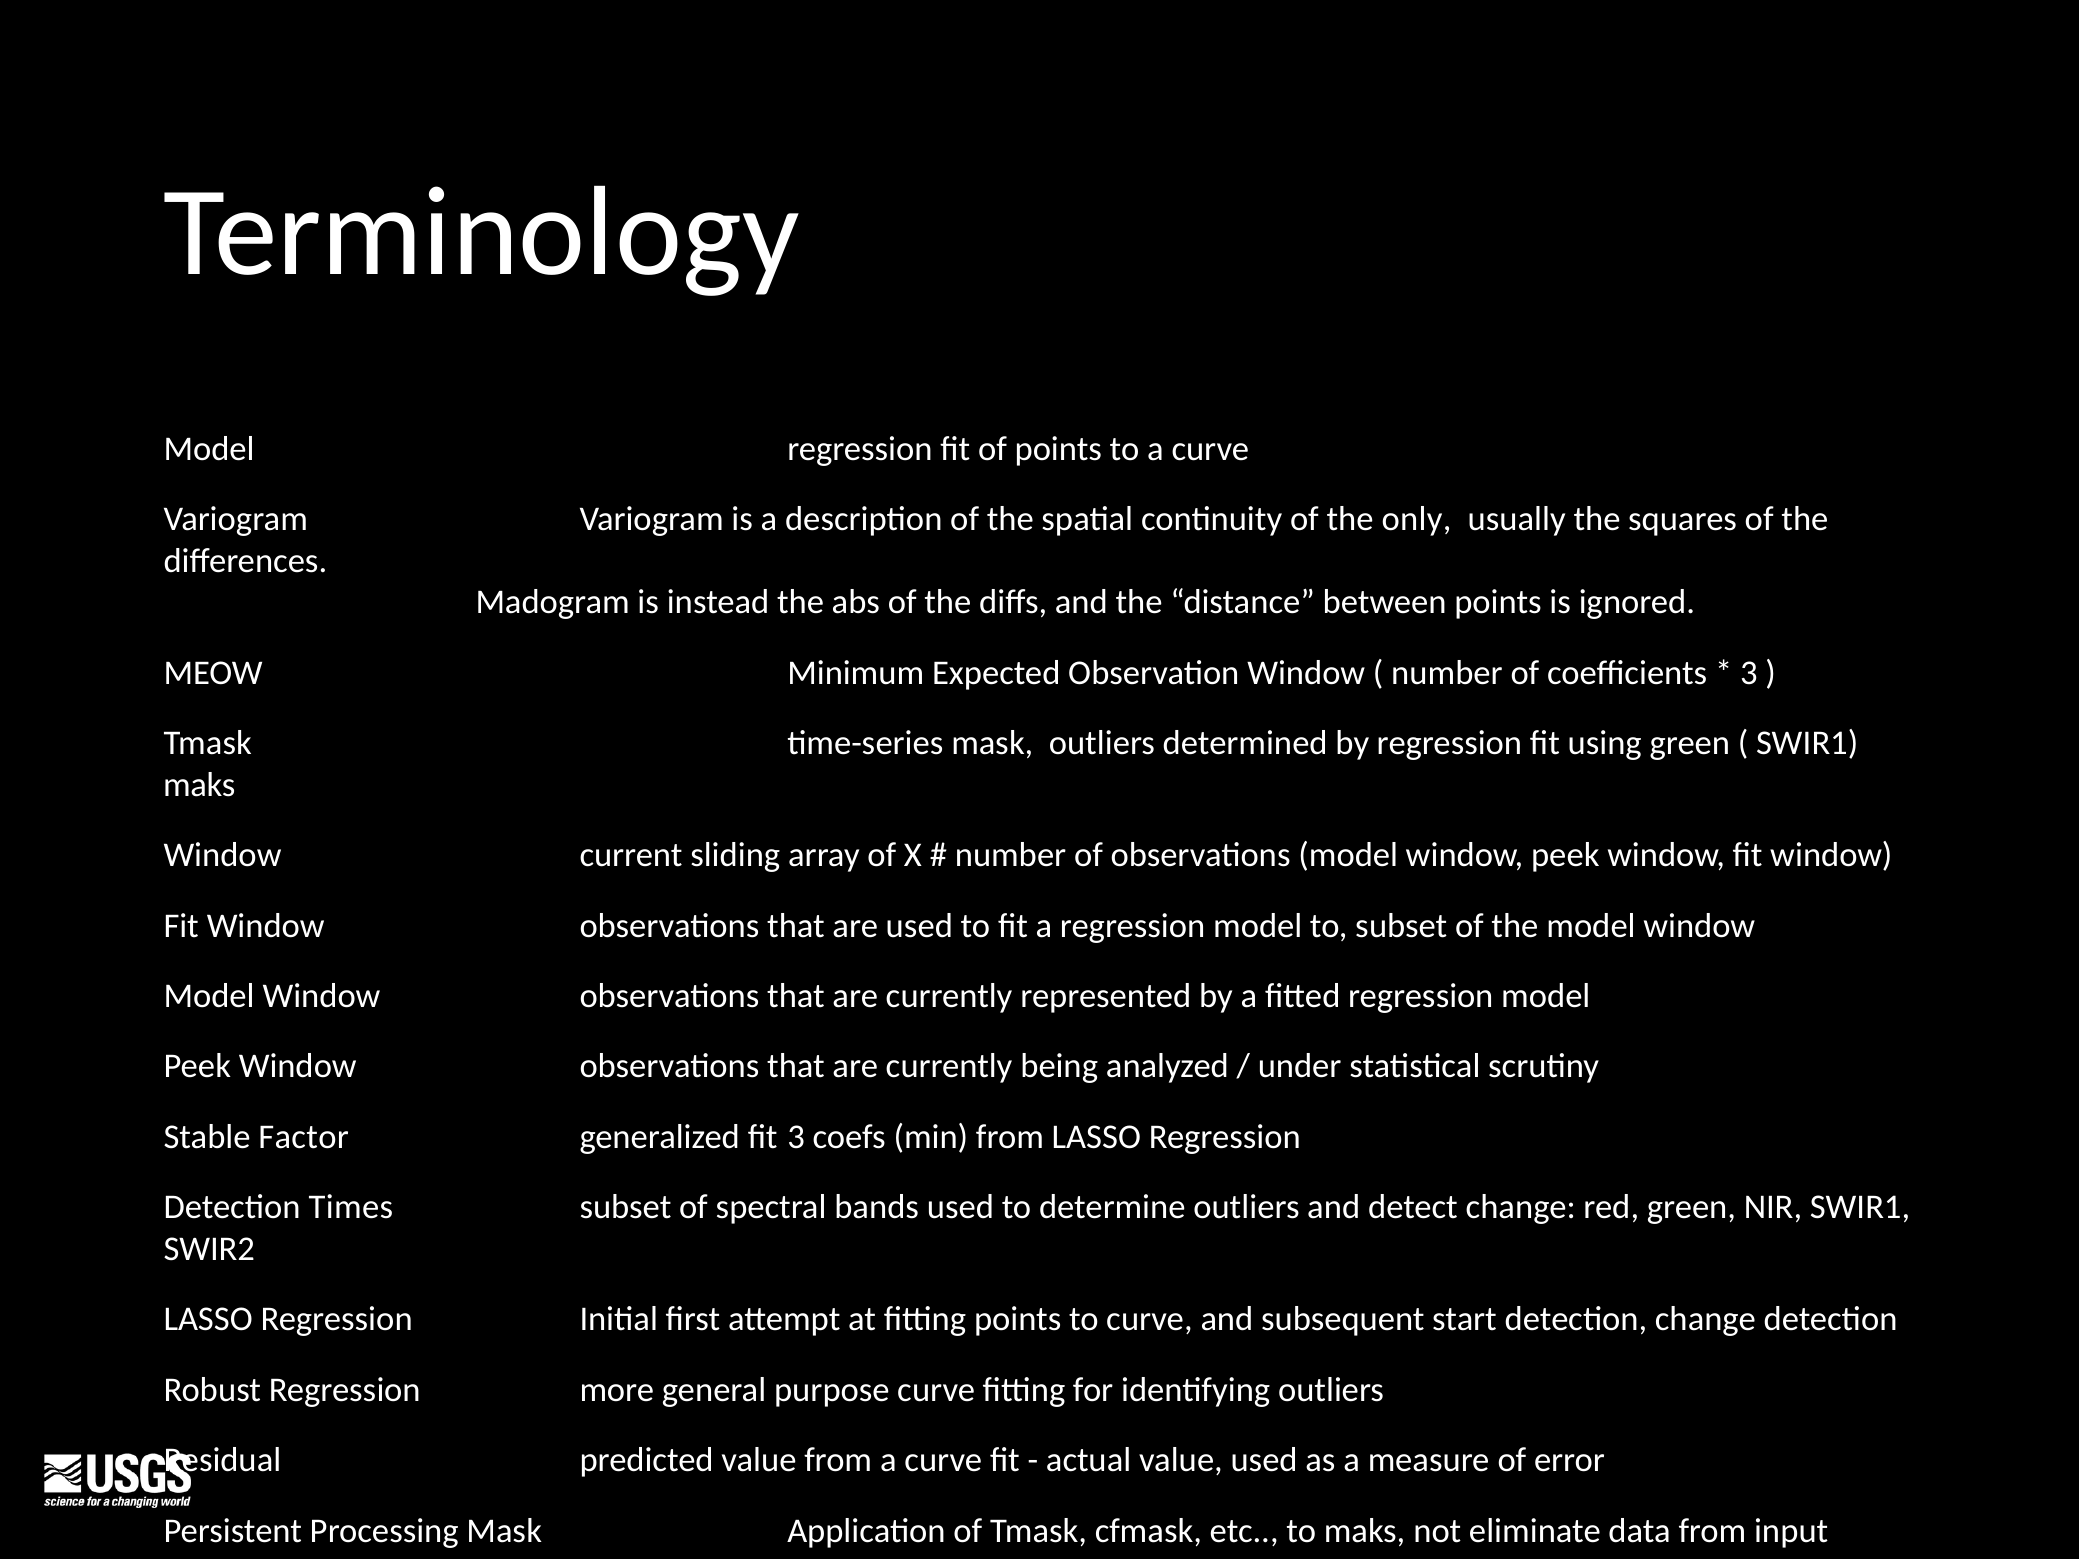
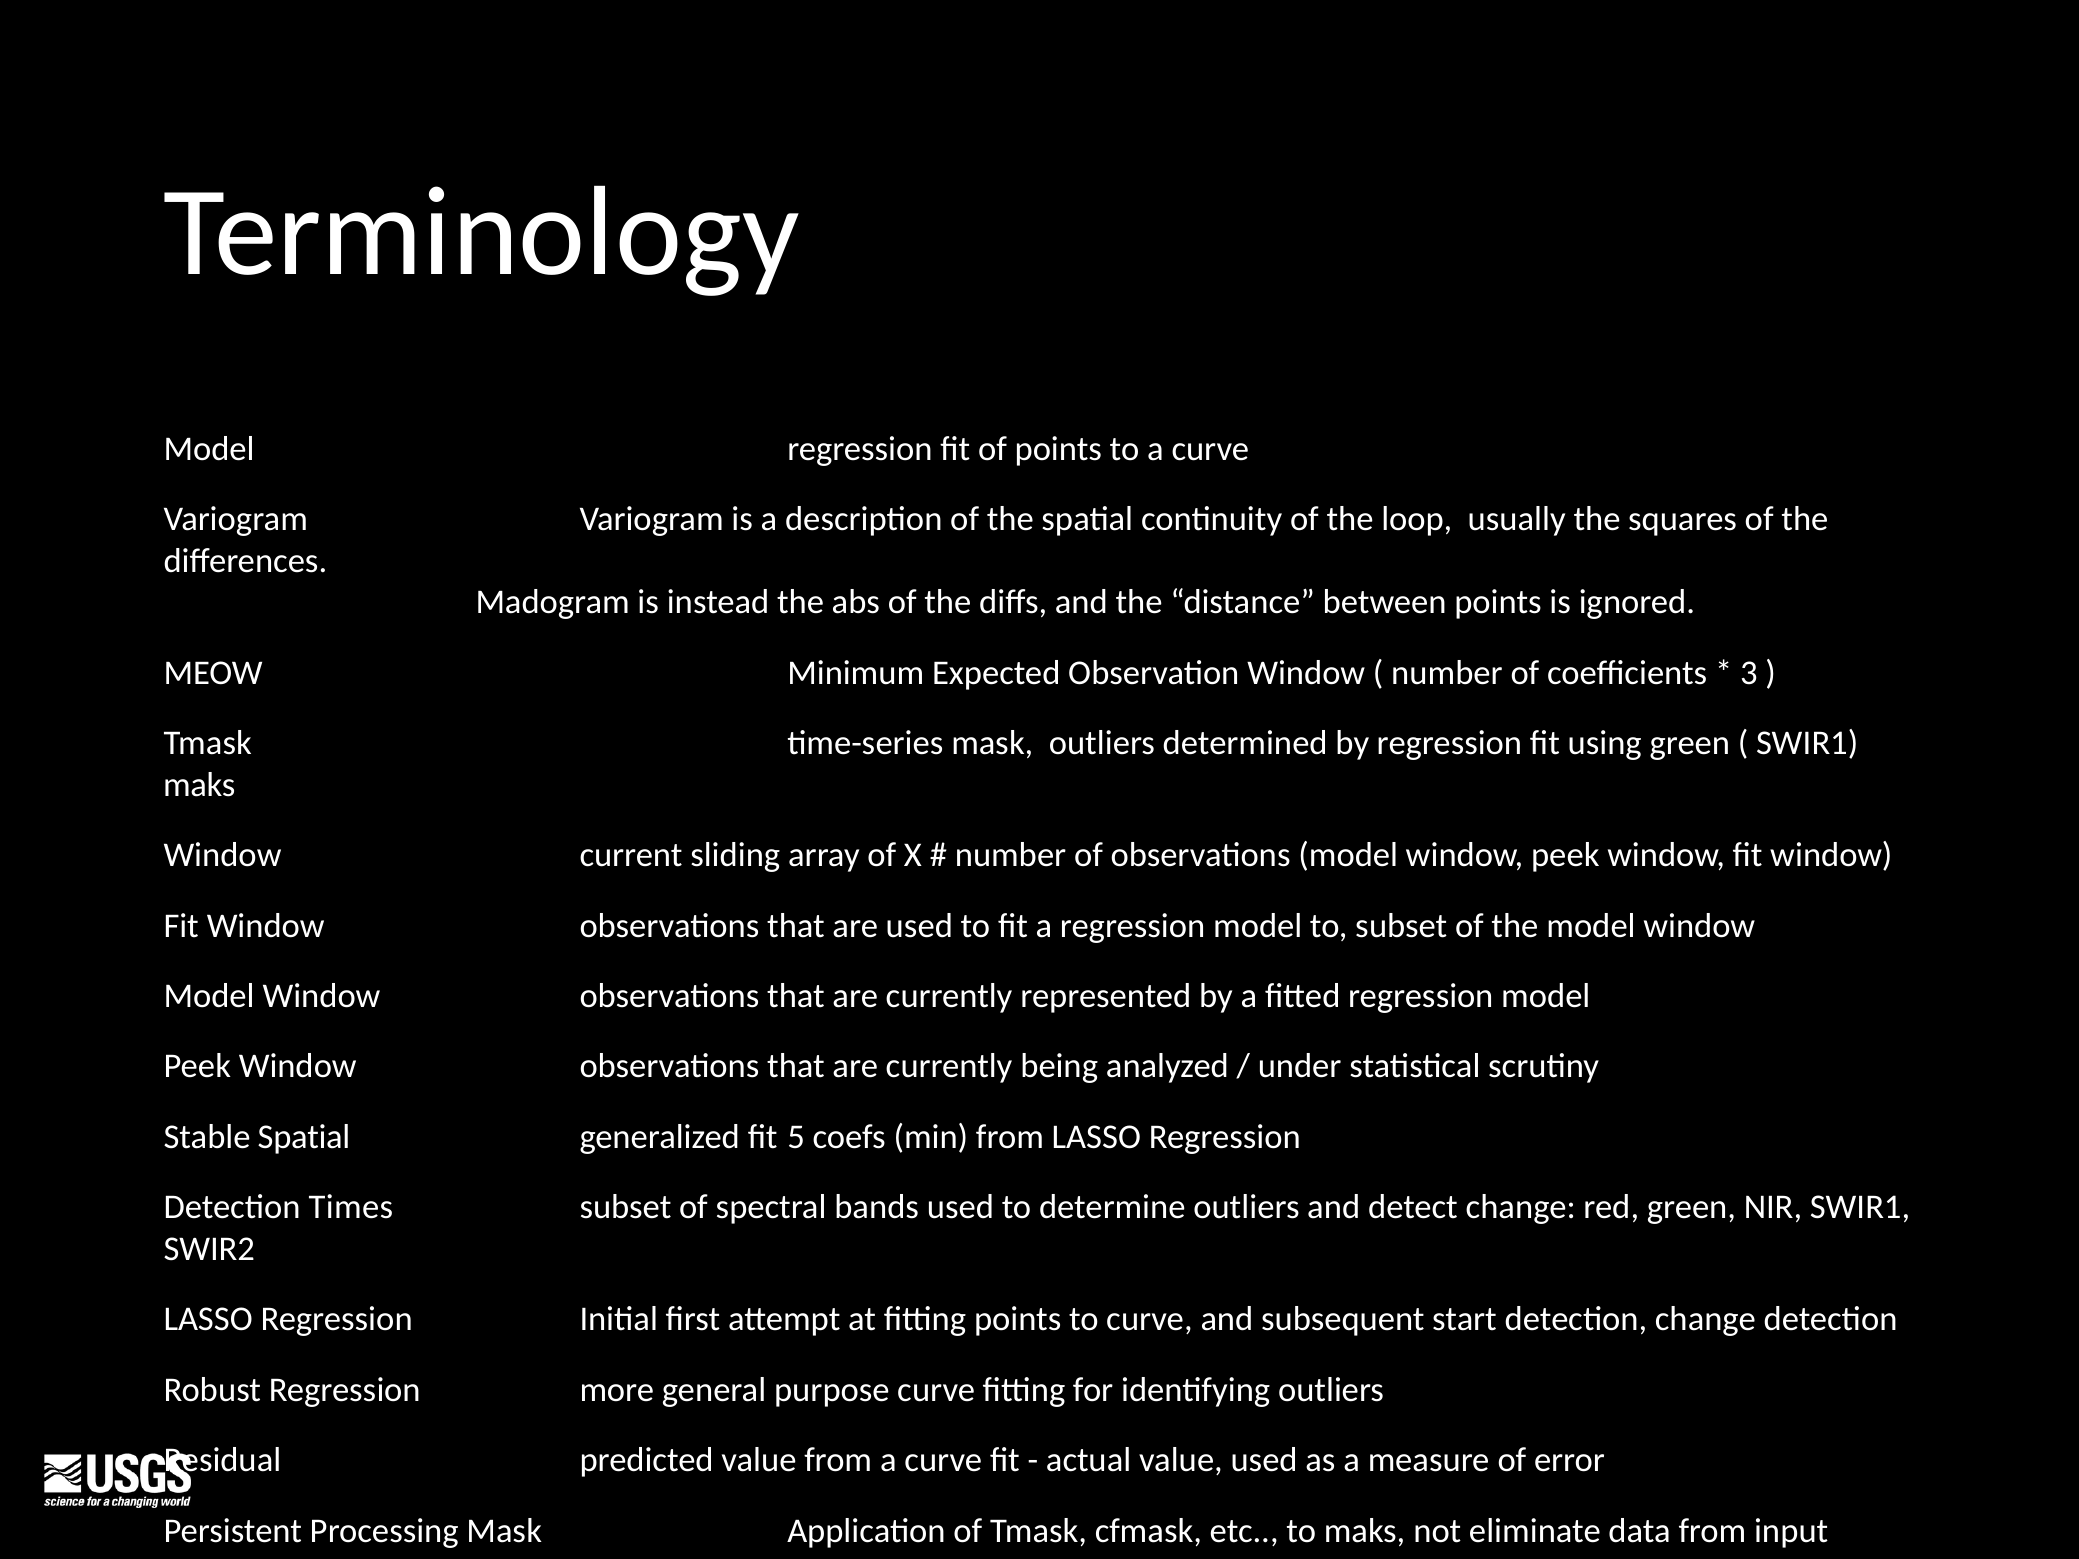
only: only -> loop
Stable Factor: Factor -> Spatial
fit 3: 3 -> 5
